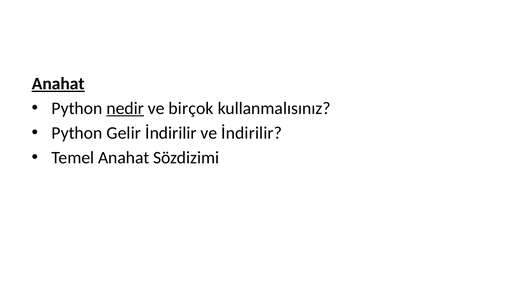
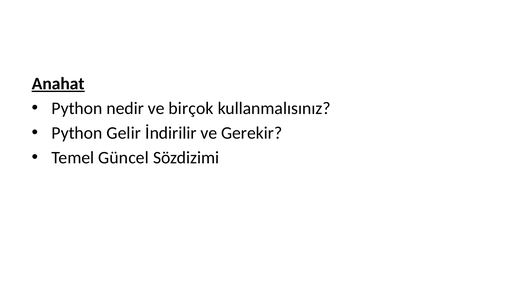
nedir underline: present -> none
ve İndirilir: İndirilir -> Gerekir
Temel Anahat: Anahat -> Güncel
